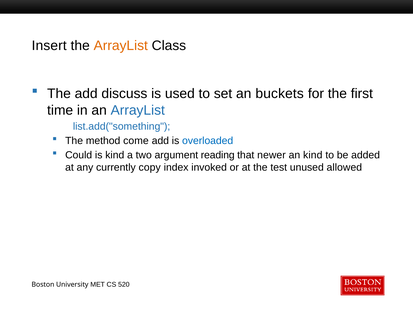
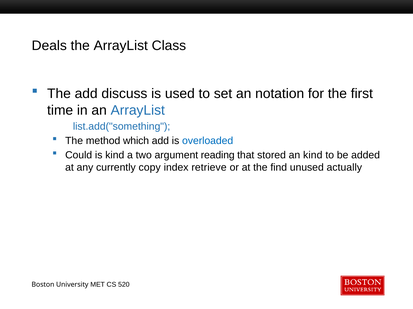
Insert: Insert -> Deals
ArrayList at (121, 46) colour: orange -> black
buckets: buckets -> notation
come: come -> which
newer: newer -> stored
invoked: invoked -> retrieve
test: test -> find
allowed: allowed -> actually
